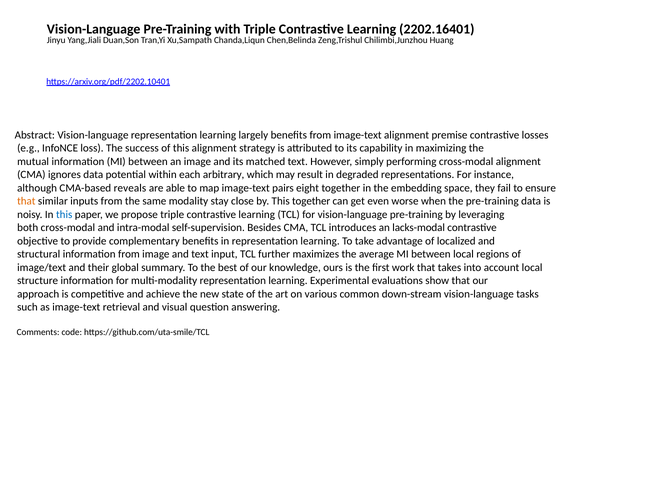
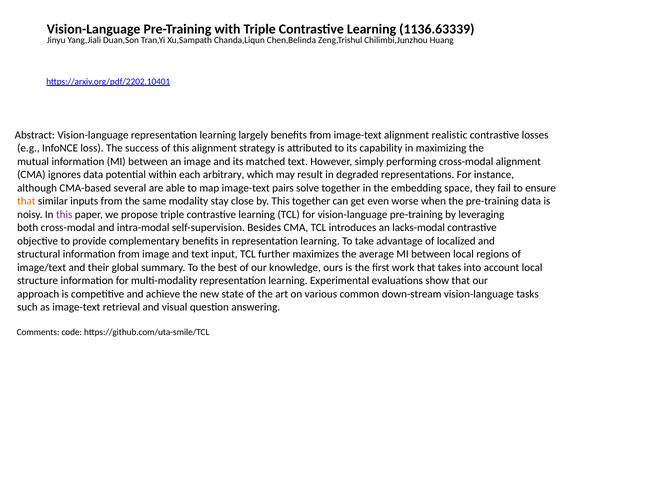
2202.16401: 2202.16401 -> 1136.63339
premise: premise -> realistic
reveals: reveals -> several
eight: eight -> solve
this at (64, 214) colour: blue -> purple
